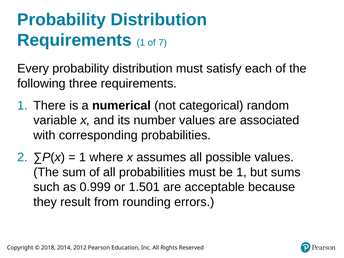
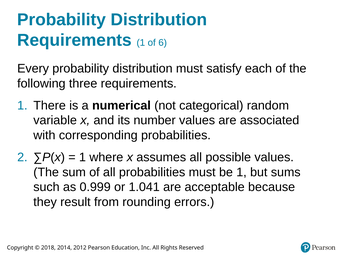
7: 7 -> 6
1.501: 1.501 -> 1.041
